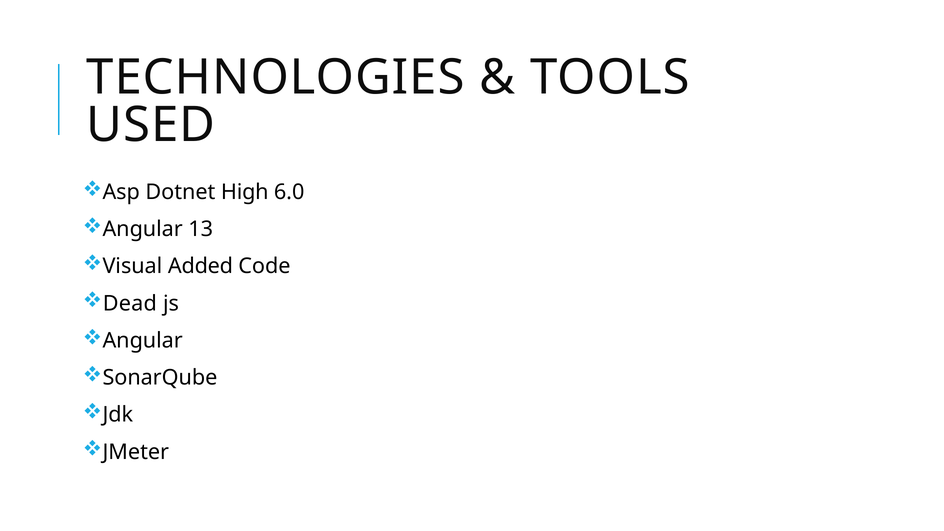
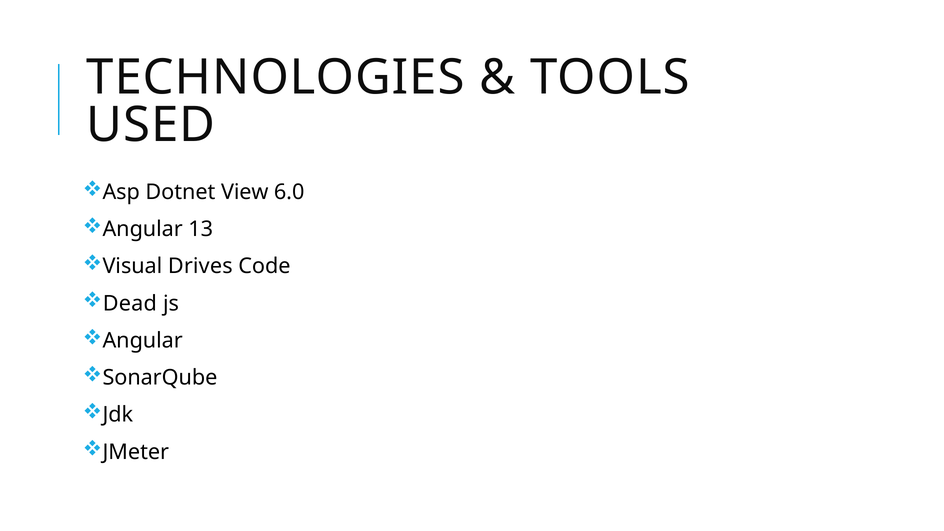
High: High -> View
Added: Added -> Drives
